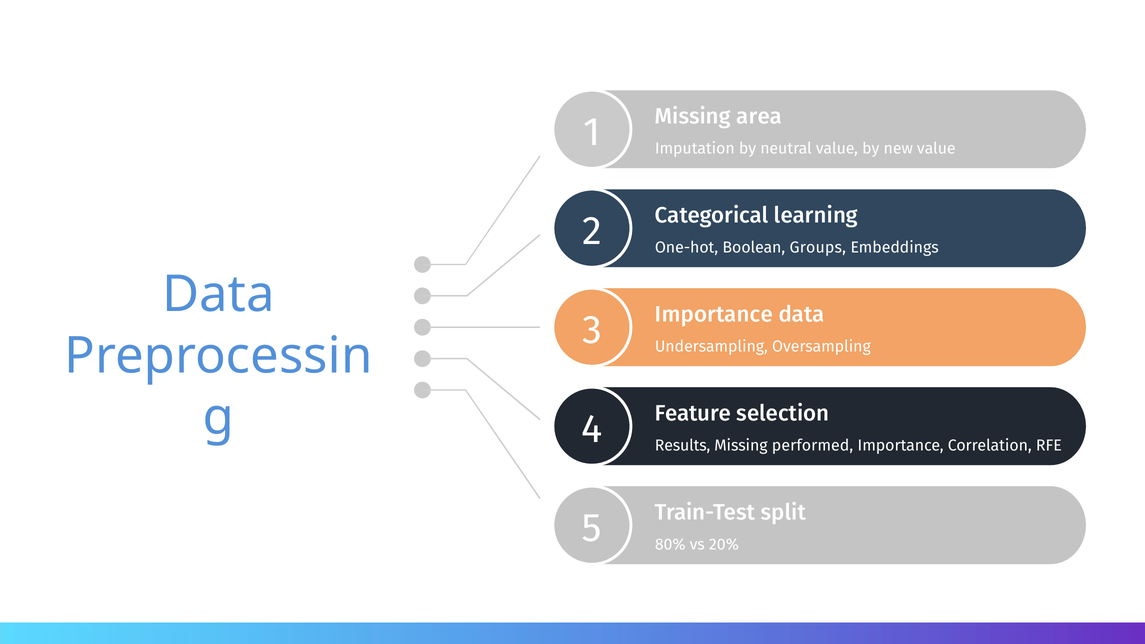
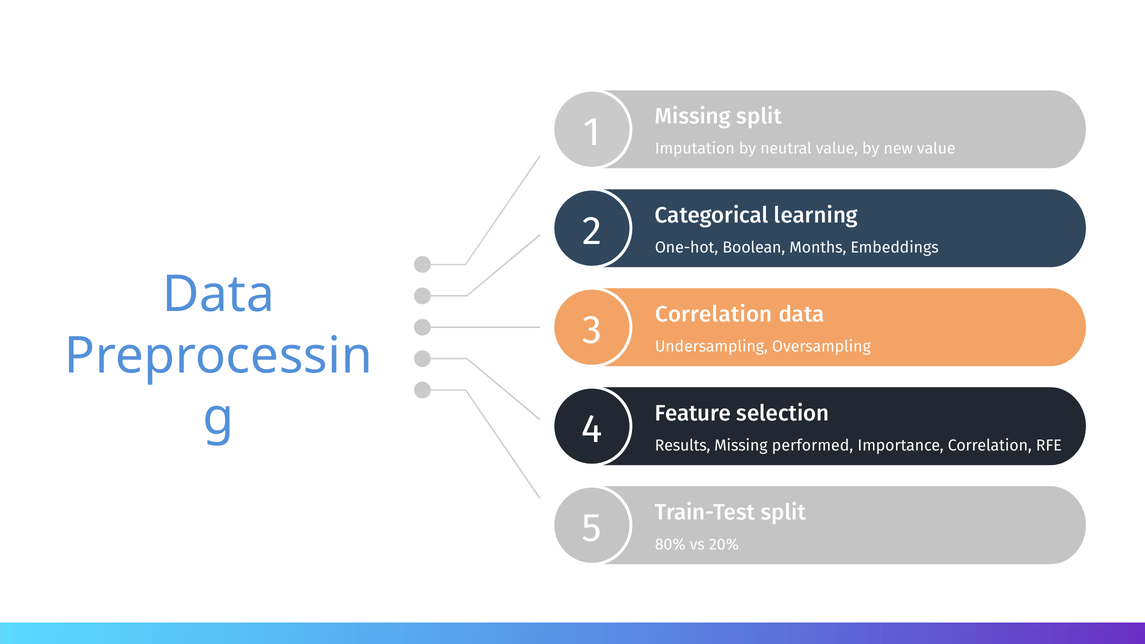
Missing area: area -> split
Groups: Groups -> Months
Importance at (714, 315): Importance -> Correlation
